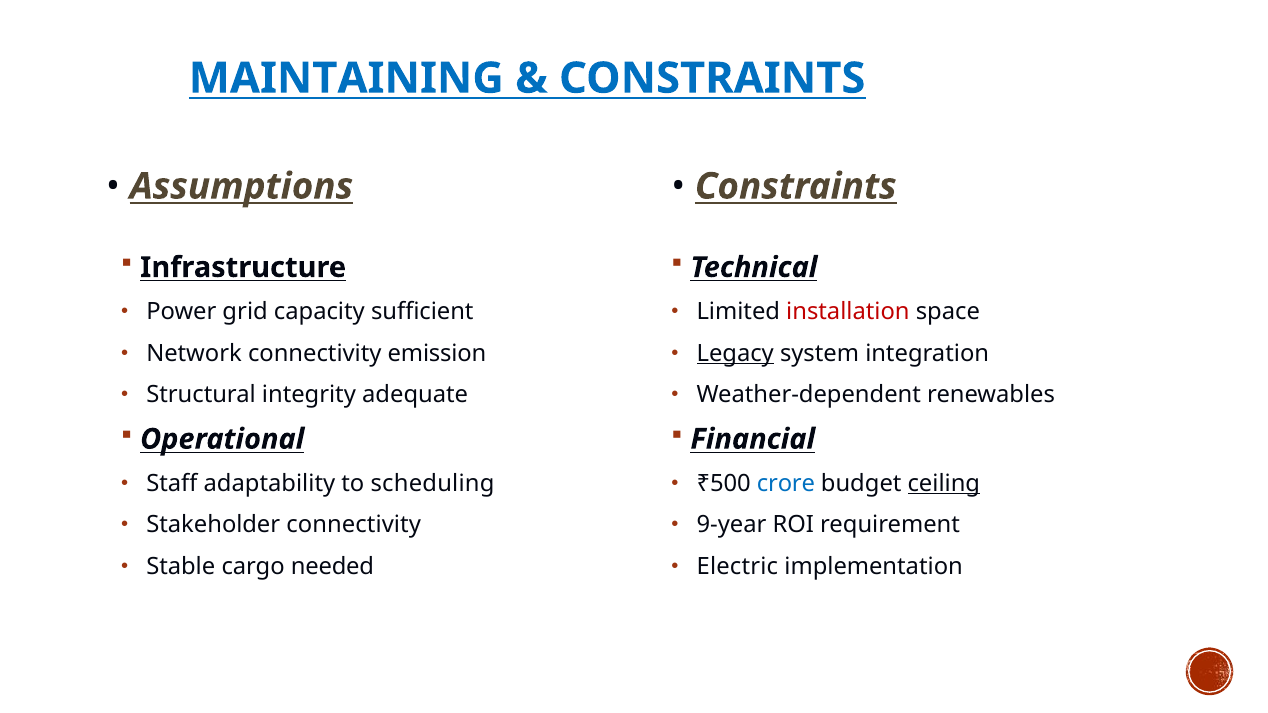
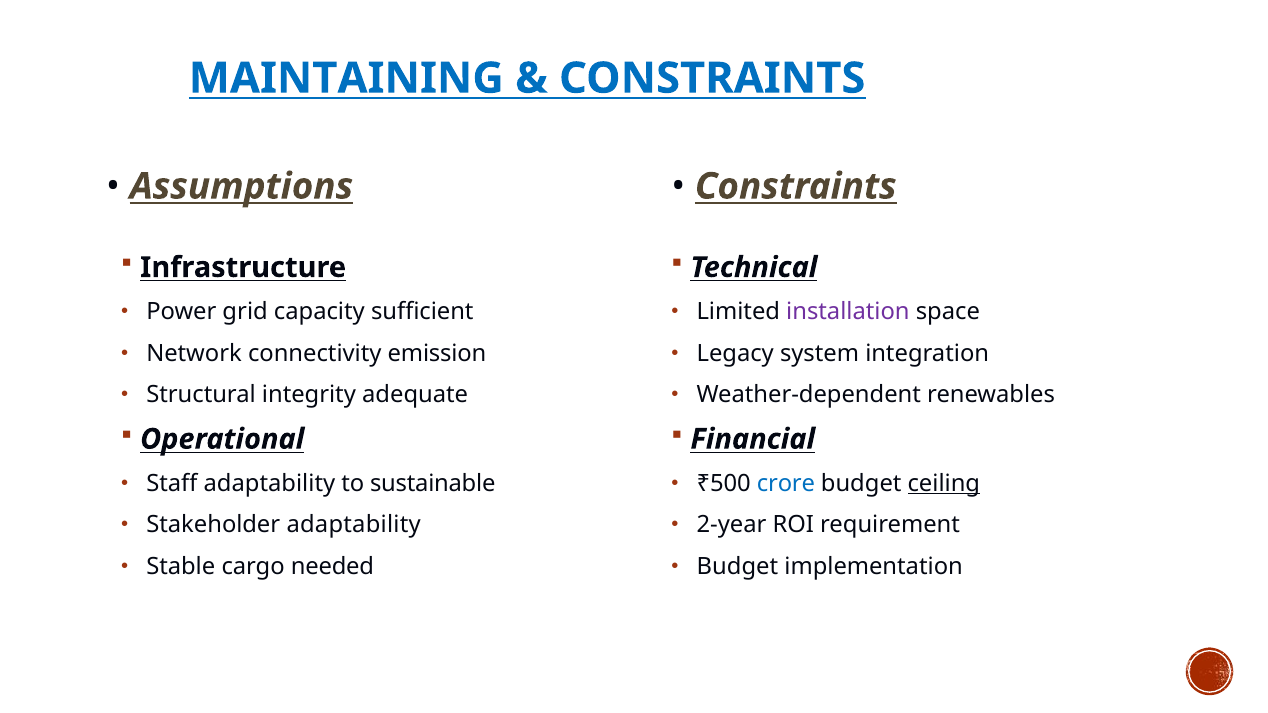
installation colour: red -> purple
Legacy underline: present -> none
scheduling: scheduling -> sustainable
Stakeholder connectivity: connectivity -> adaptability
9-year: 9-year -> 2-year
Electric at (737, 567): Electric -> Budget
